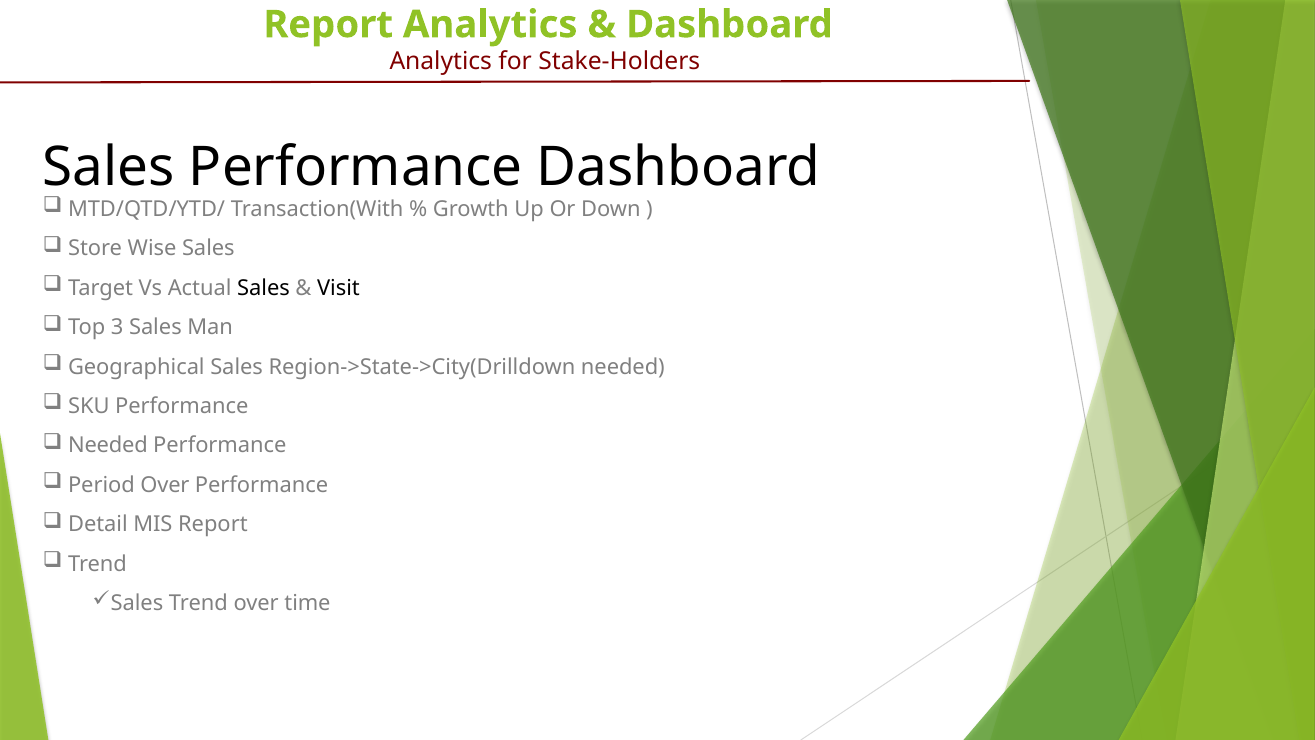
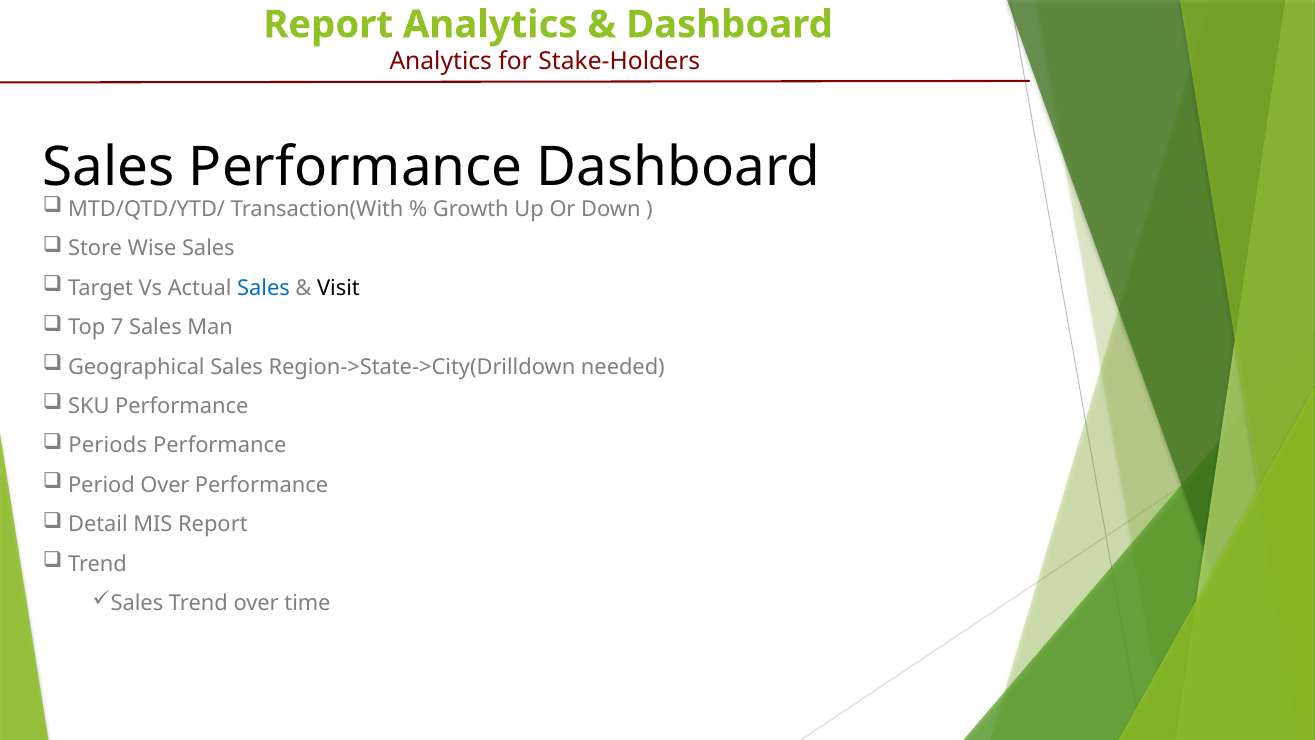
Sales at (264, 288) colour: black -> blue
3: 3 -> 7
Needed at (108, 446): Needed -> Periods
